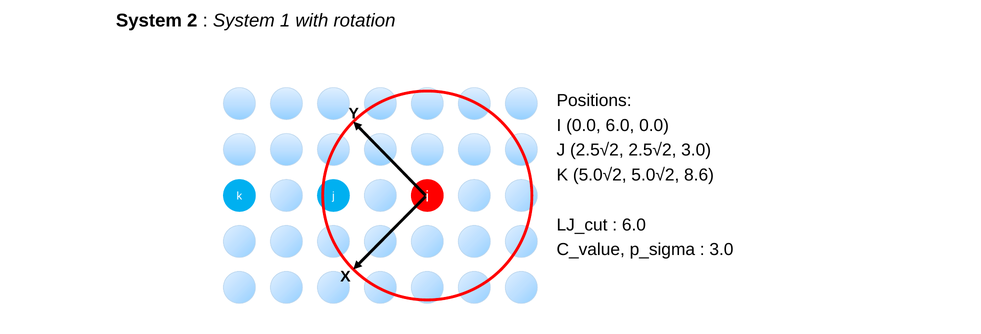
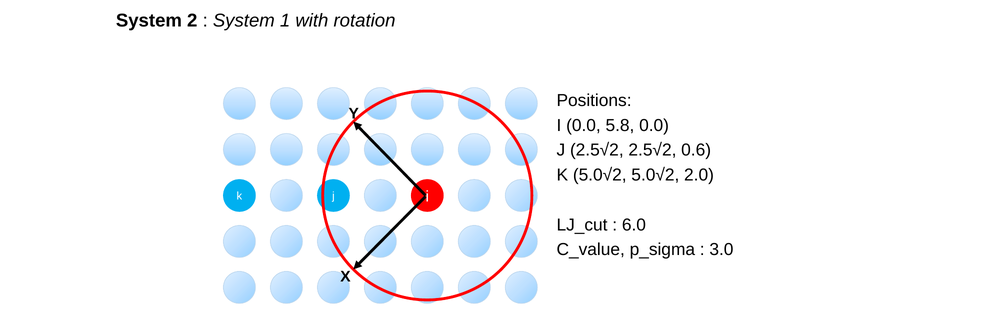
0.0 6.0: 6.0 -> 5.8
2.5√2 3.0: 3.0 -> 0.6
8.6: 8.6 -> 2.0
